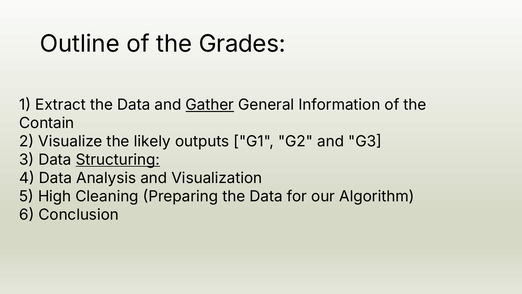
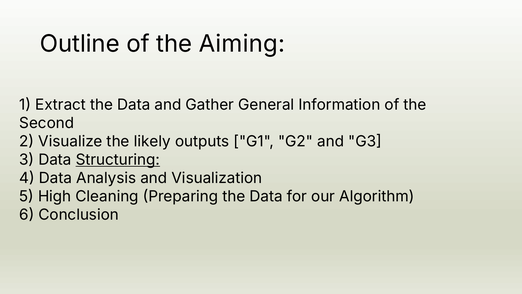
Grades: Grades -> Aiming
Gather underline: present -> none
Contain: Contain -> Second
